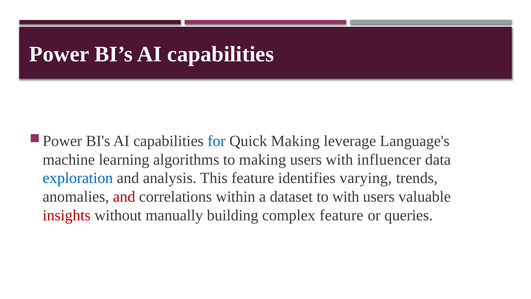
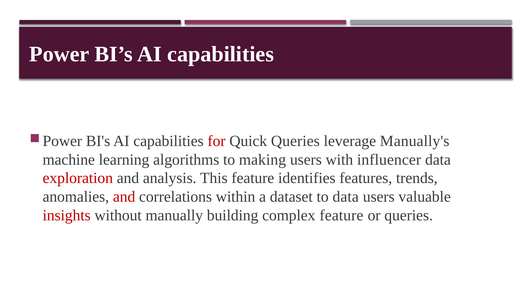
for colour: blue -> red
Quick Making: Making -> Queries
Language's: Language's -> Manually's
exploration colour: blue -> red
varying: varying -> features
to with: with -> data
